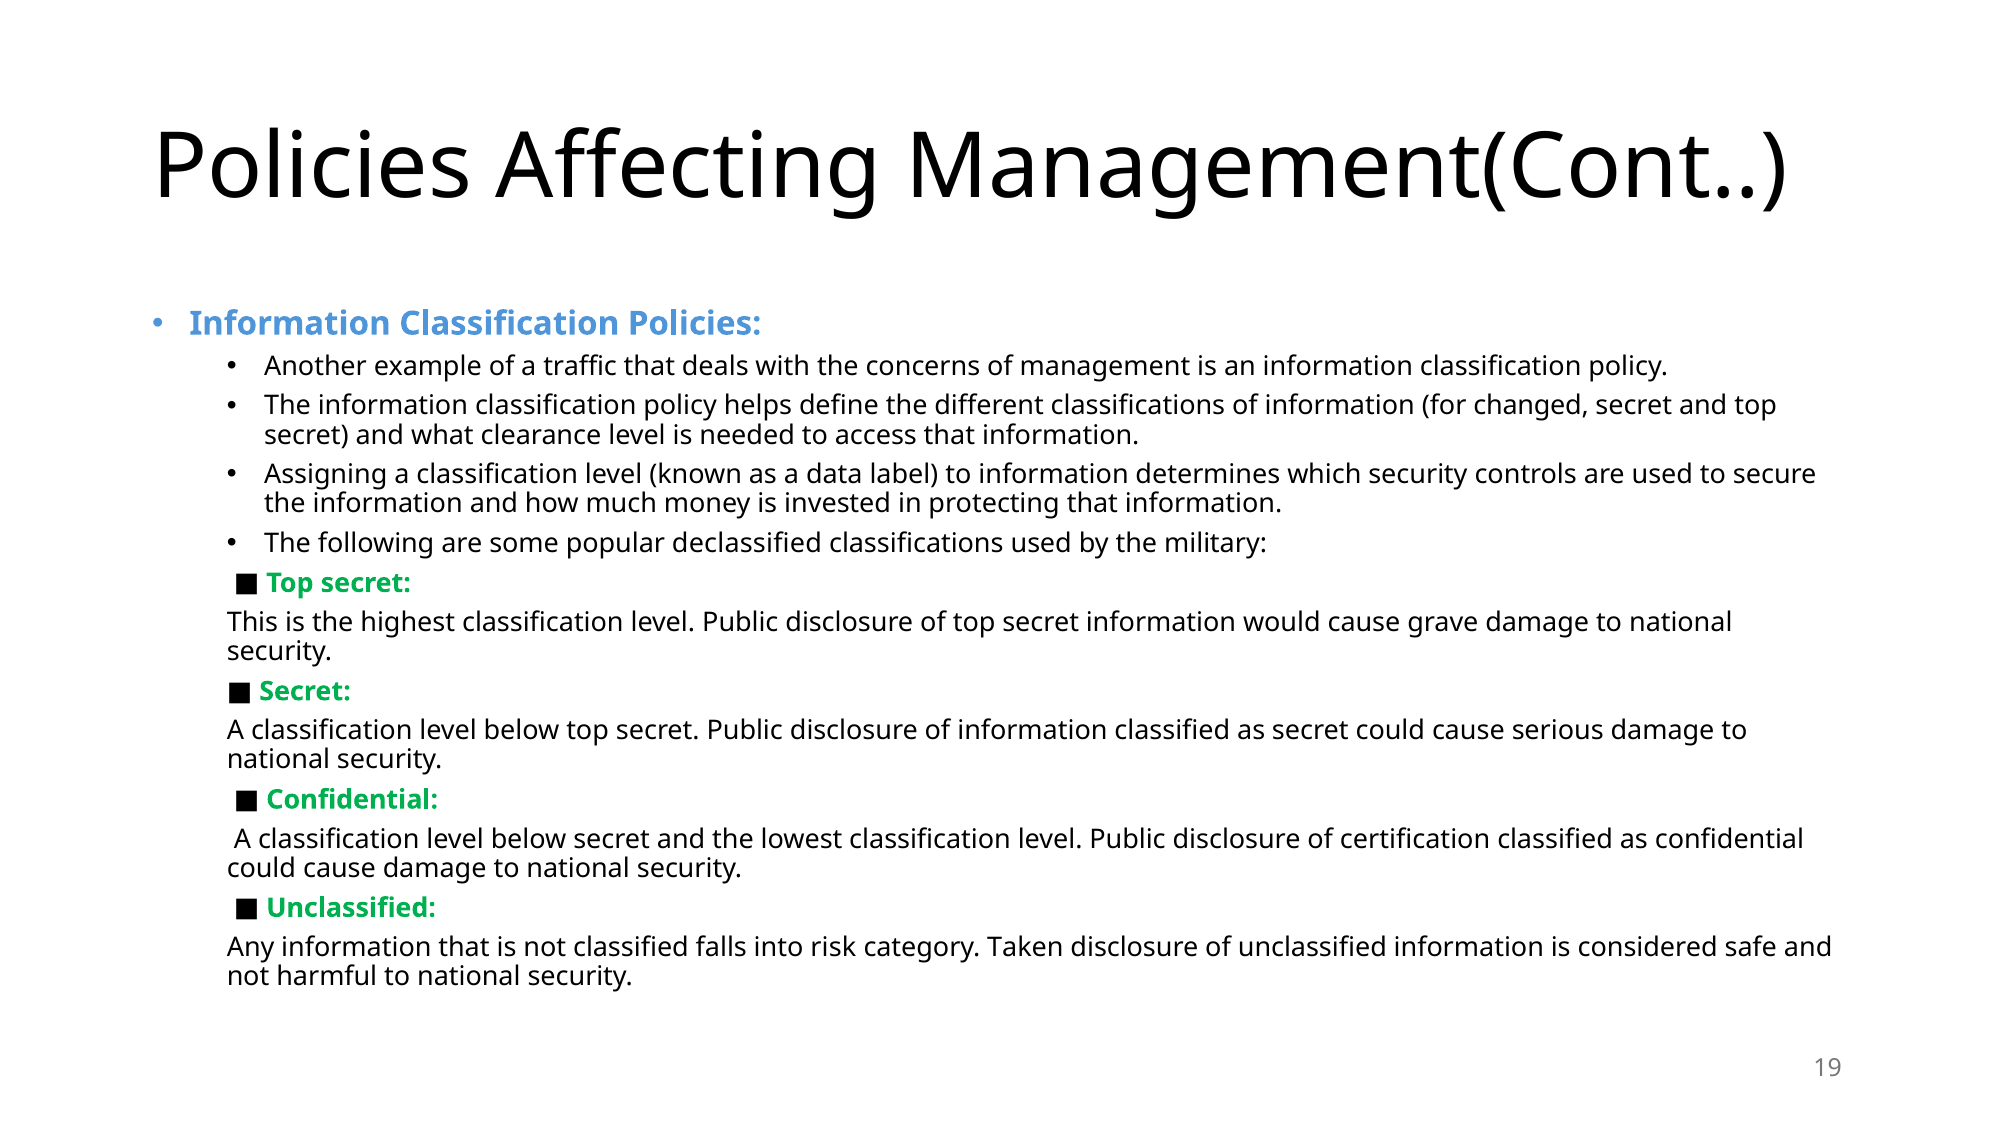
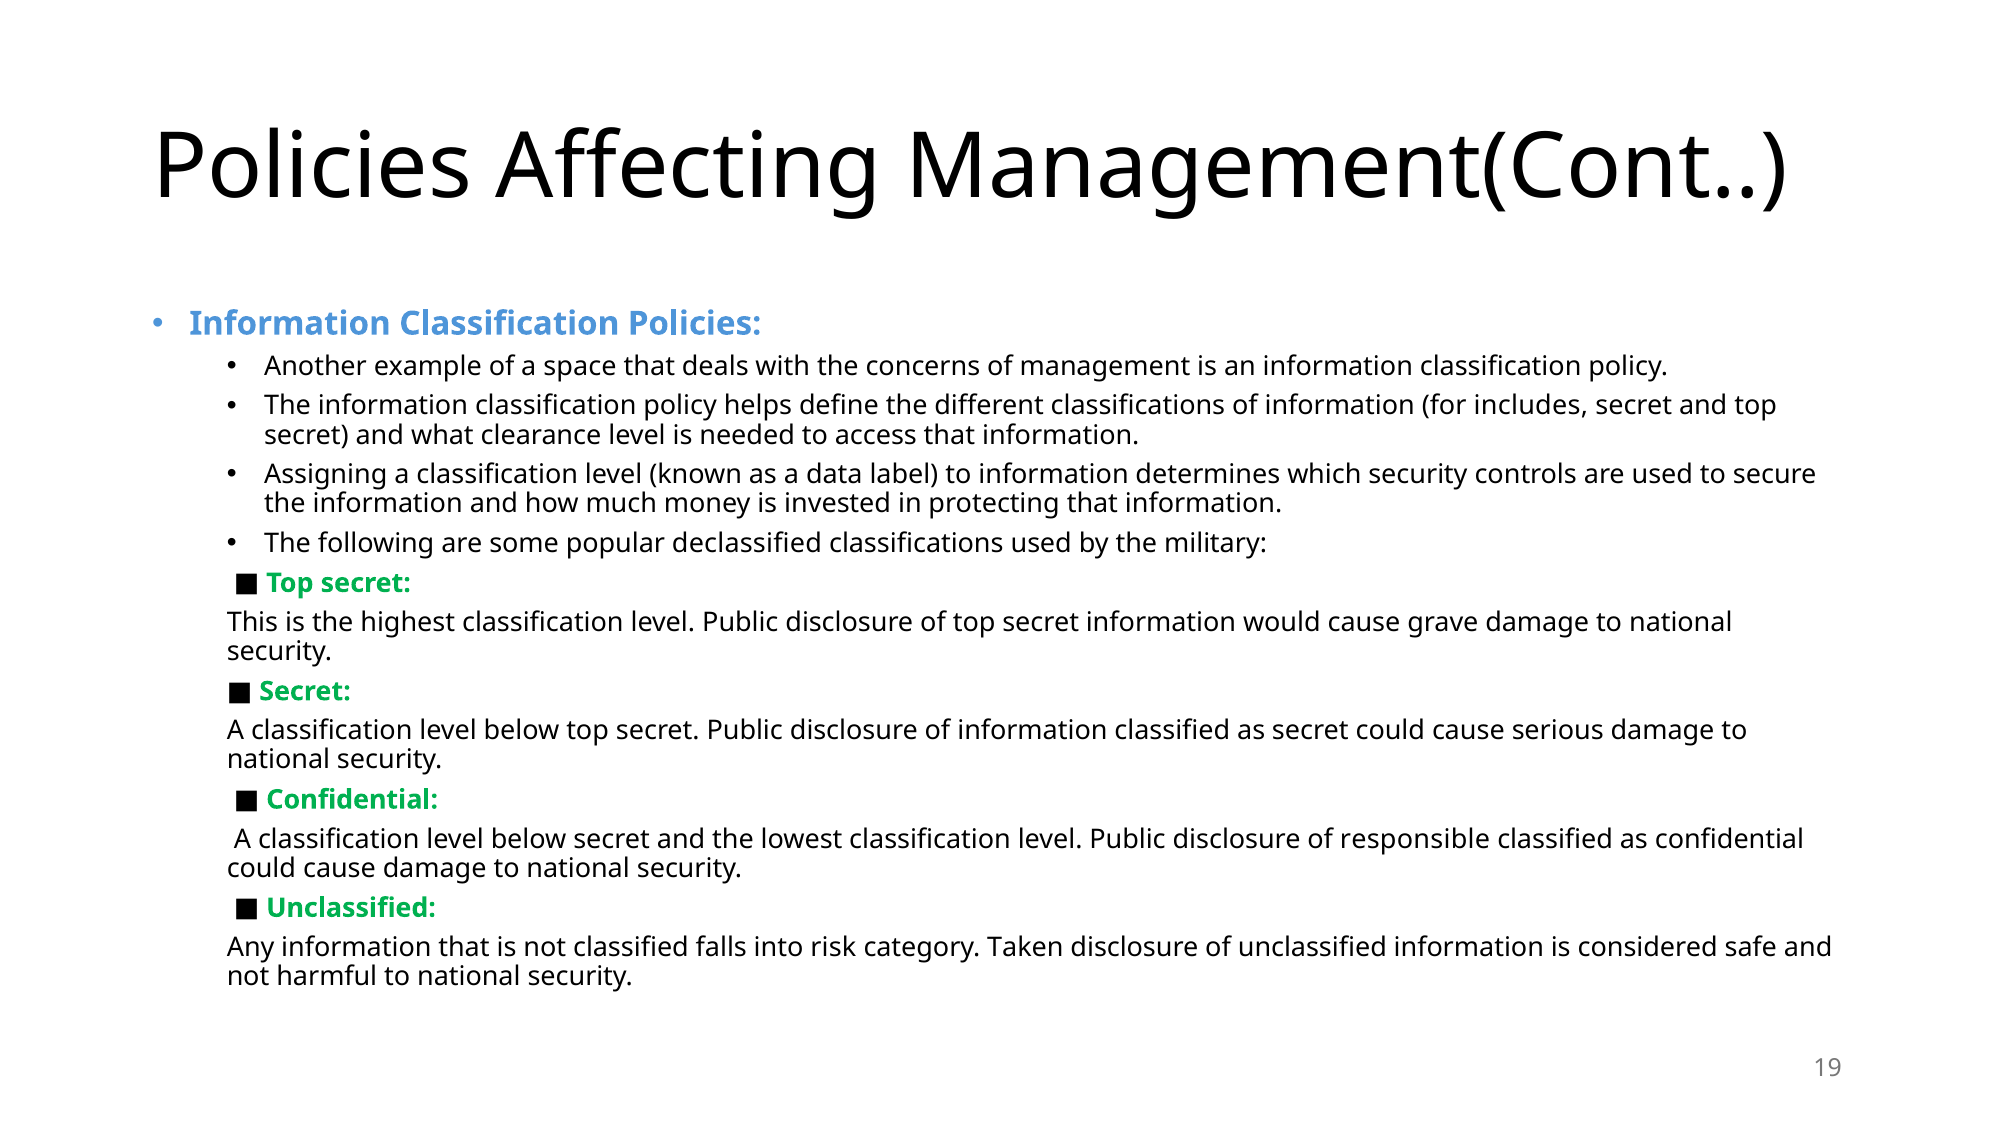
traffic: traffic -> space
changed: changed -> includes
certification: certification -> responsible
